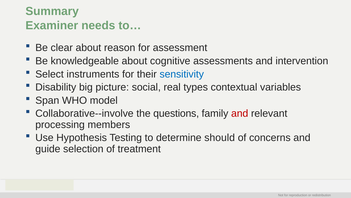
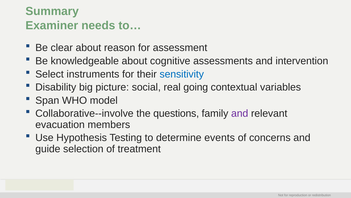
types: types -> going
and at (240, 113) colour: red -> purple
processing: processing -> evacuation
should: should -> events
